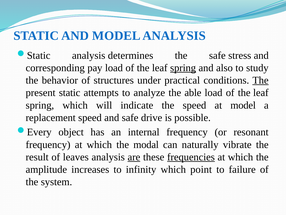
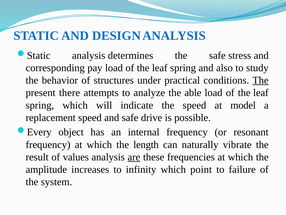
AND MODEL: MODEL -> DESIGN
spring at (183, 68) underline: present -> none
present static: static -> there
modal: modal -> length
leaves: leaves -> values
frequencies underline: present -> none
